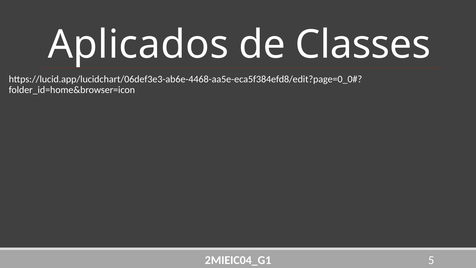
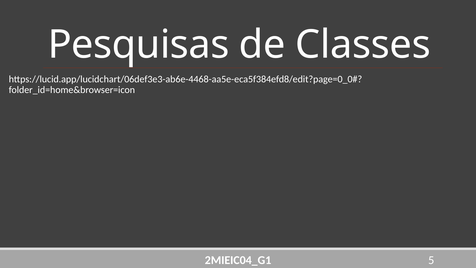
Aplicados: Aplicados -> Pesquisas
